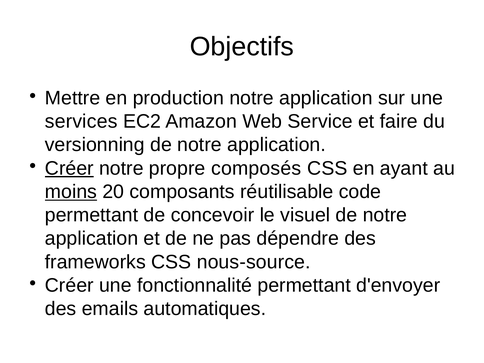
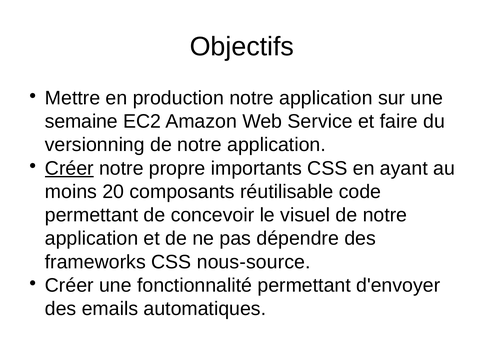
services: services -> semaine
composés: composés -> importants
moins underline: present -> none
